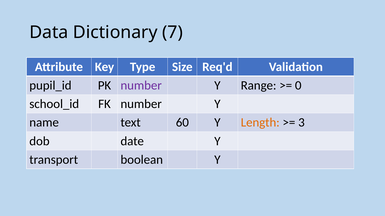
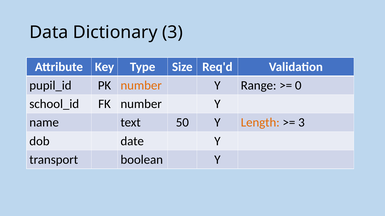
Dictionary 7: 7 -> 3
number at (141, 86) colour: purple -> orange
60: 60 -> 50
